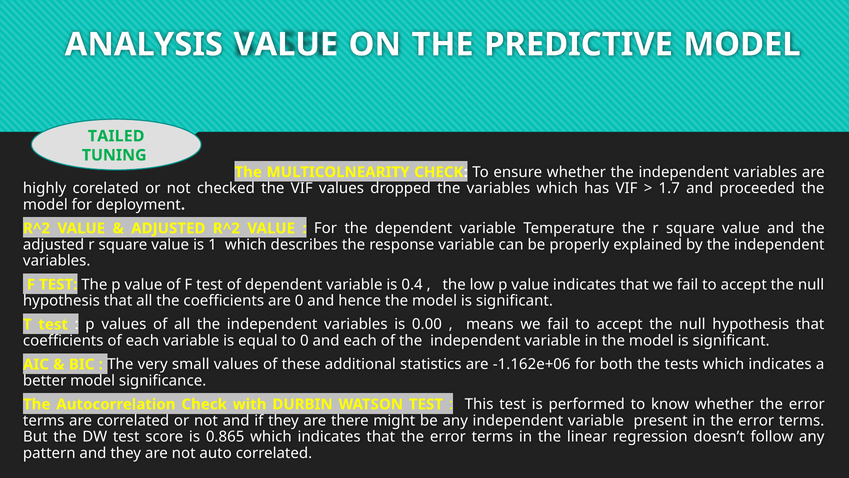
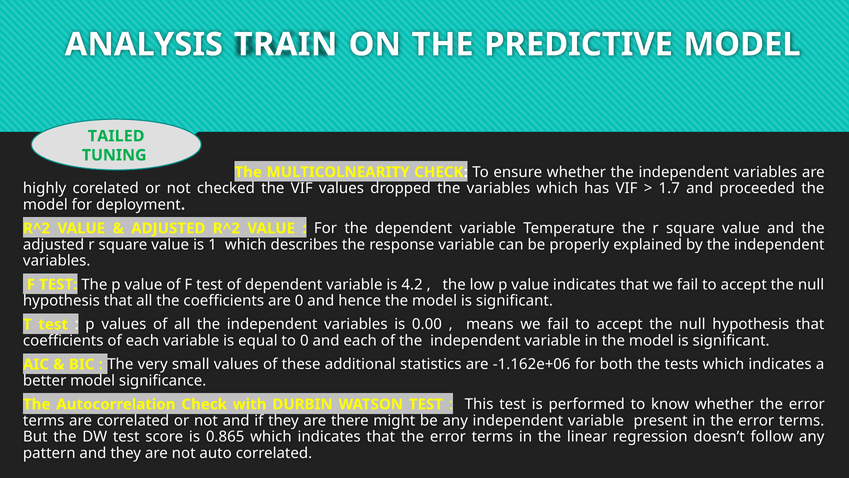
ANALYSIS VALUE: VALUE -> TRAIN
0.4: 0.4 -> 4.2
